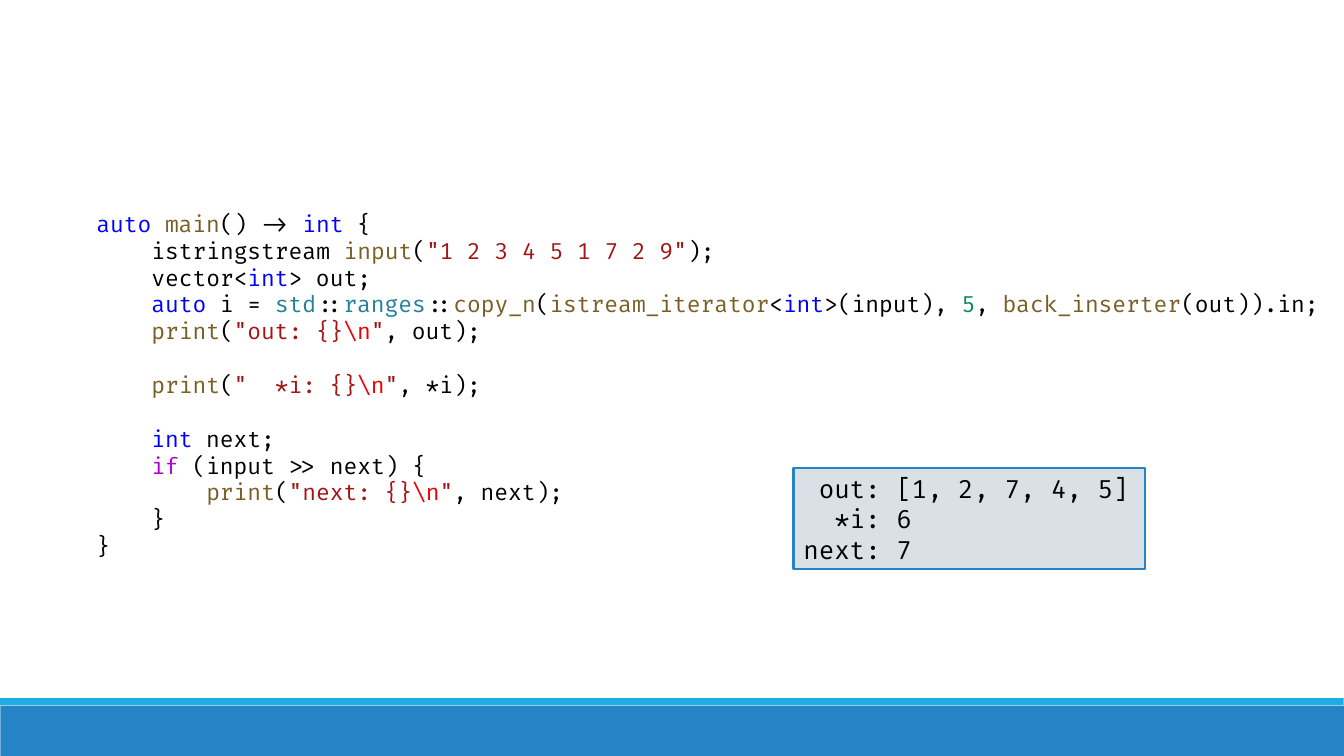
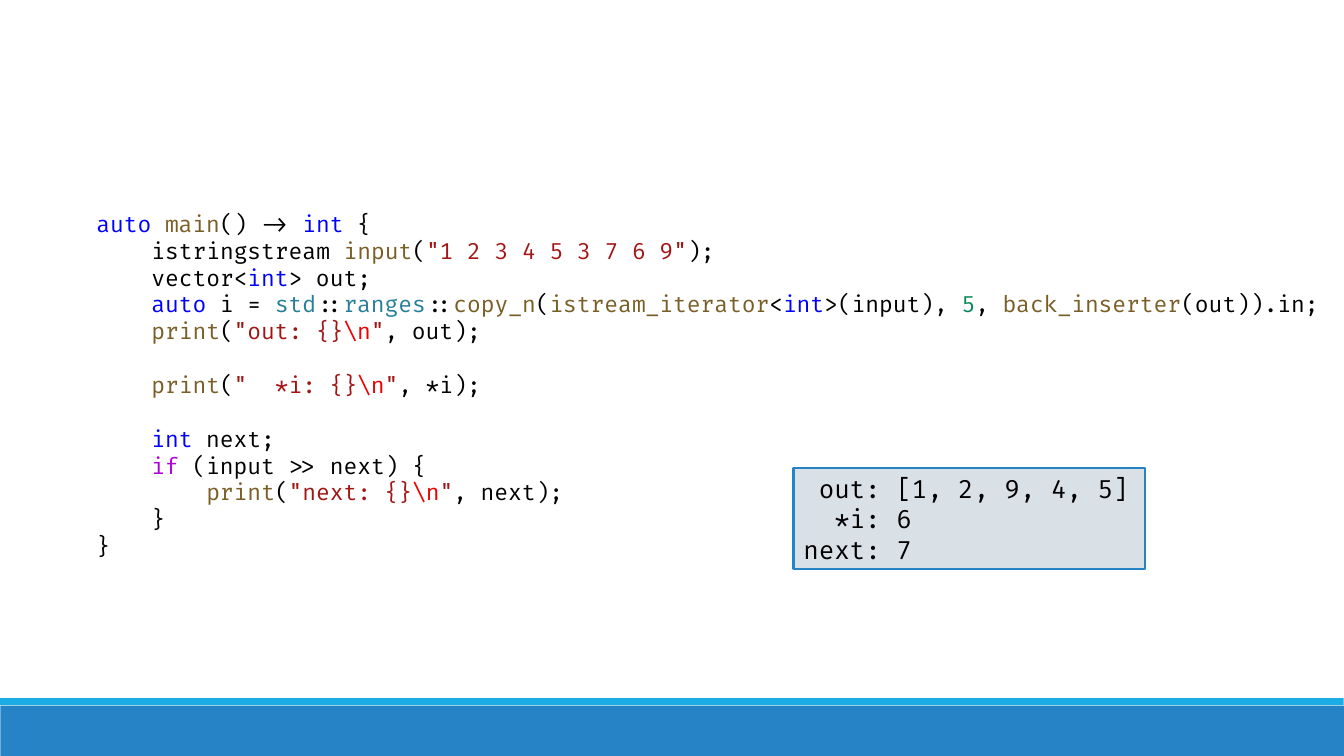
5 1: 1 -> 3
7 2: 2 -> 6
2 7: 7 -> 9
